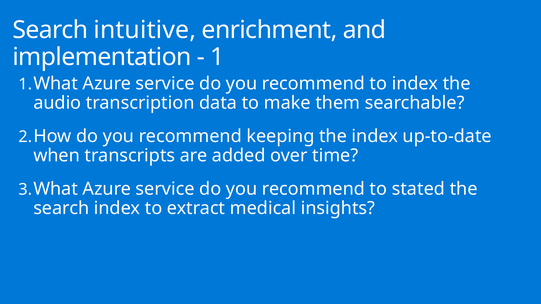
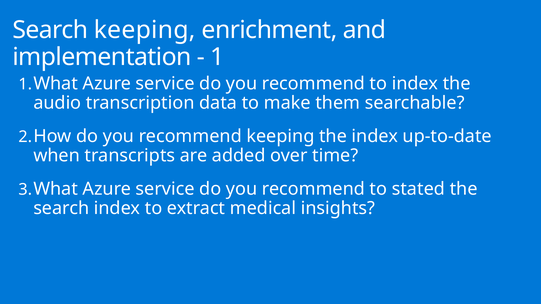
Search intuitive: intuitive -> keeping
